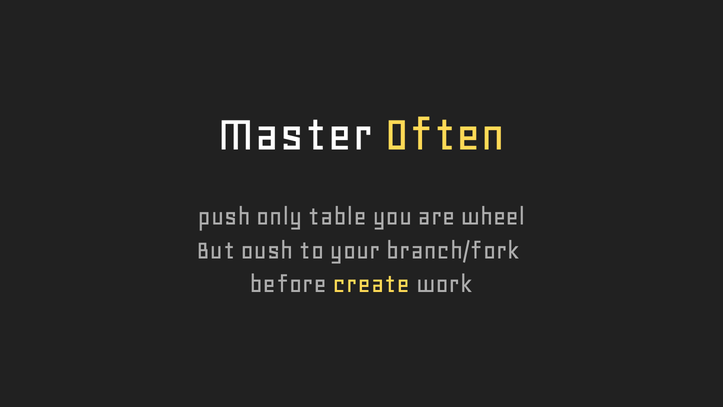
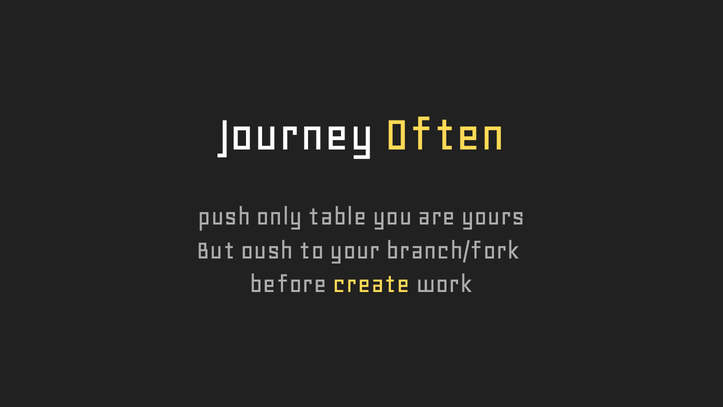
Master: Master -> Journey
wheel: wheel -> yours
